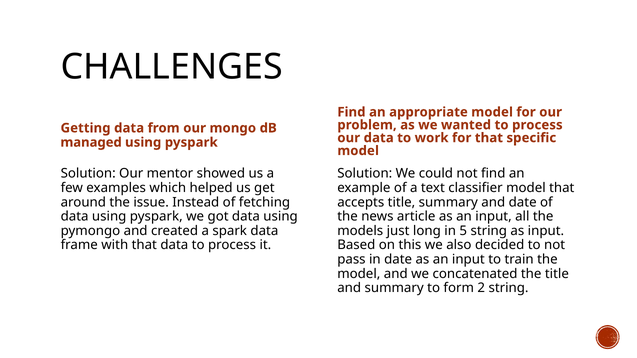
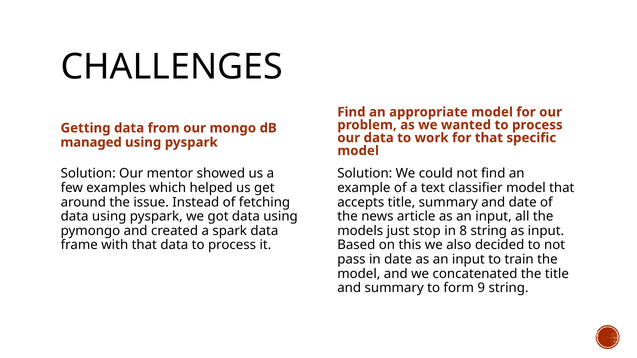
long: long -> stop
5: 5 -> 8
2: 2 -> 9
